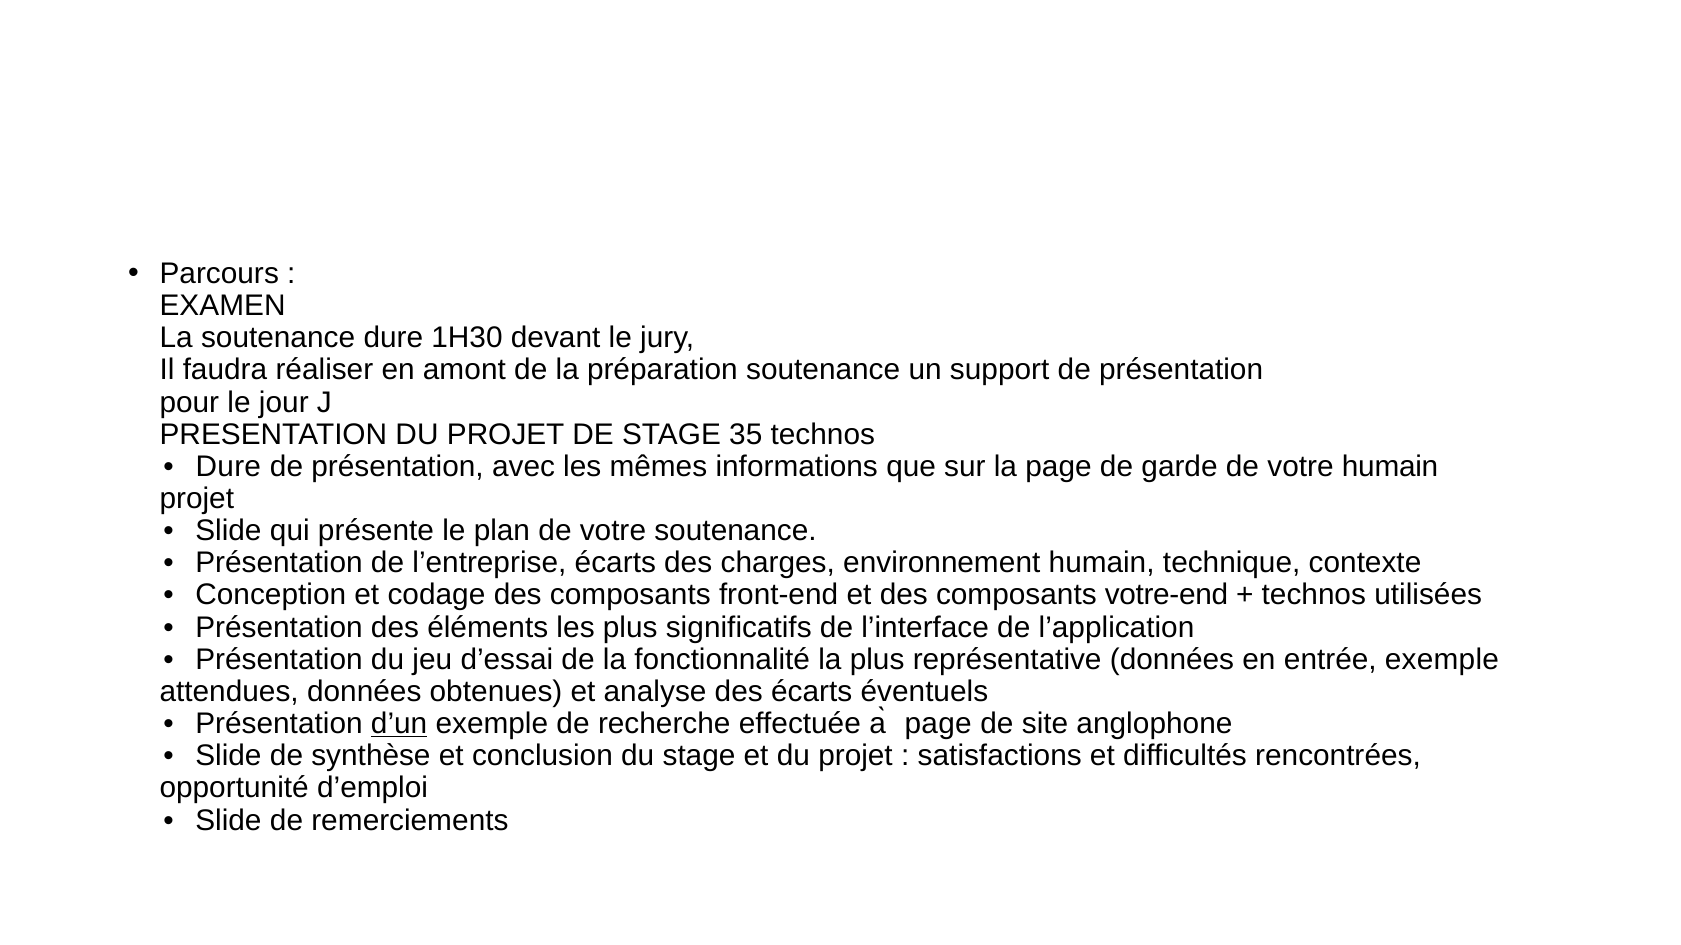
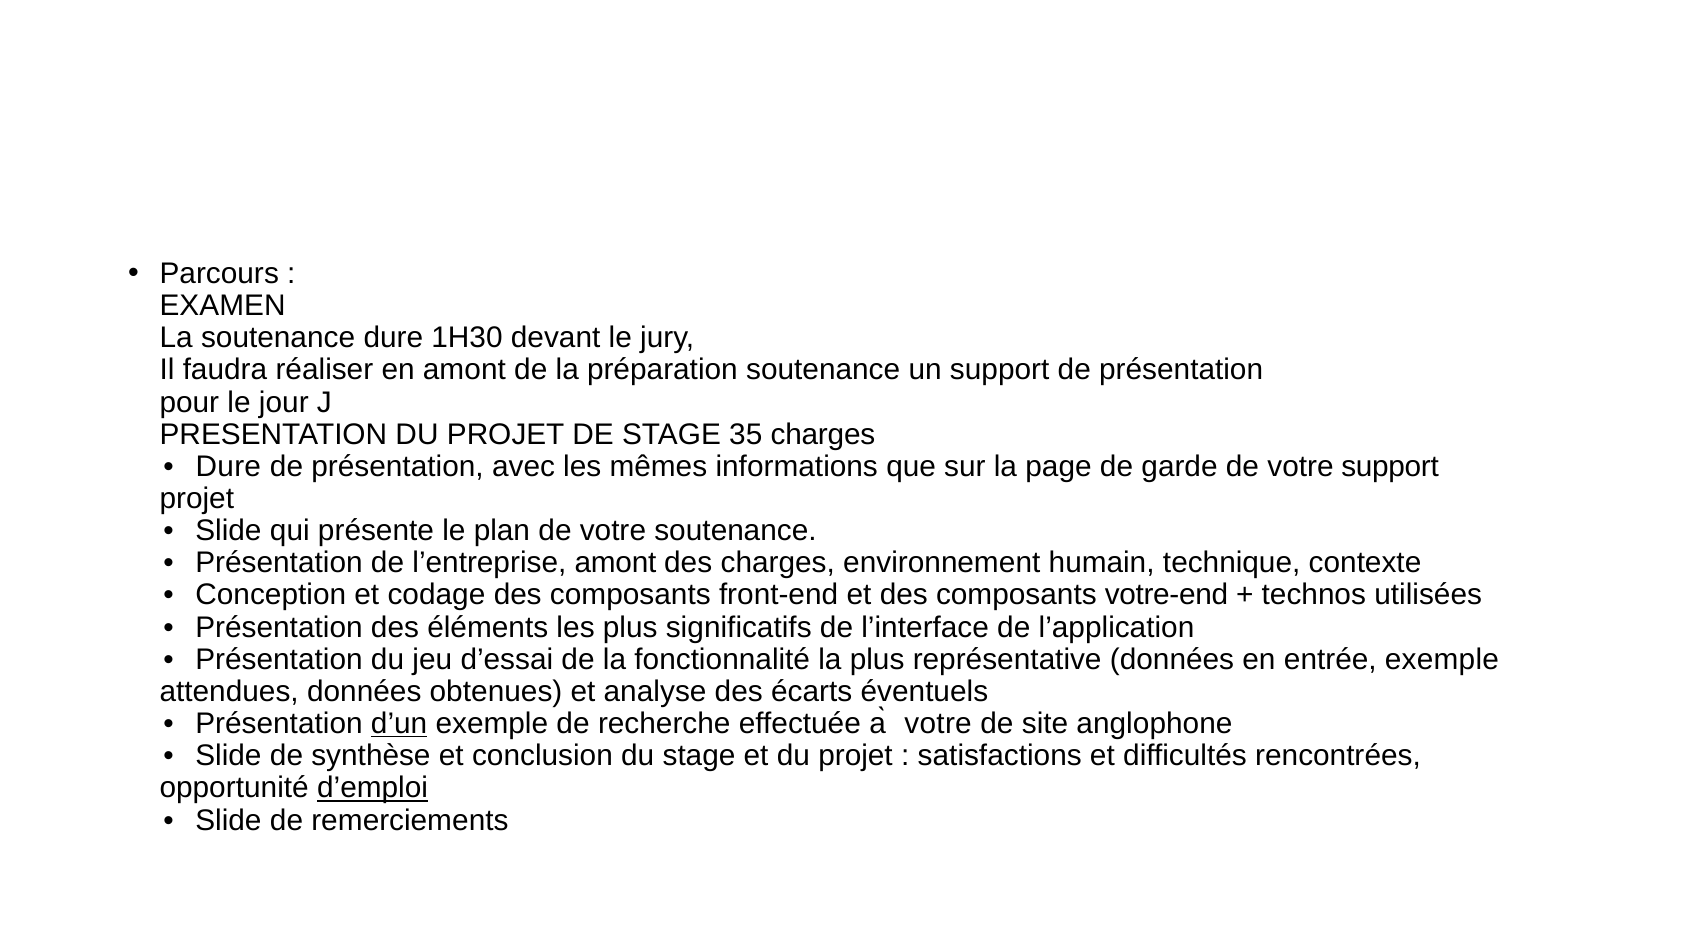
35 technos: technos -> charges
votre humain: humain -> support
l’entreprise écarts: écarts -> amont
à page: page -> votre
d’emploi underline: none -> present
